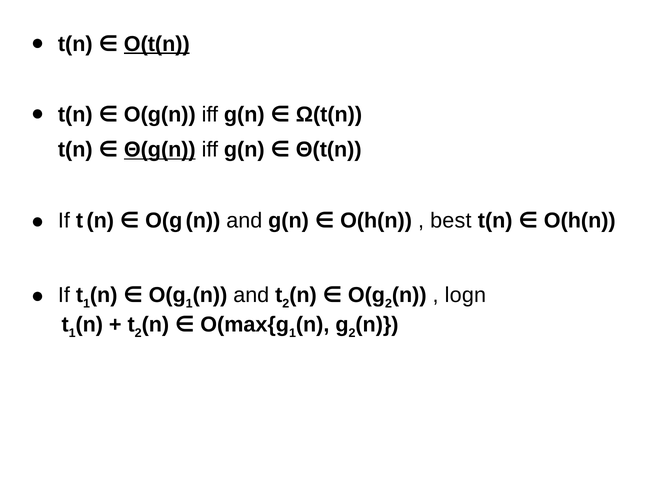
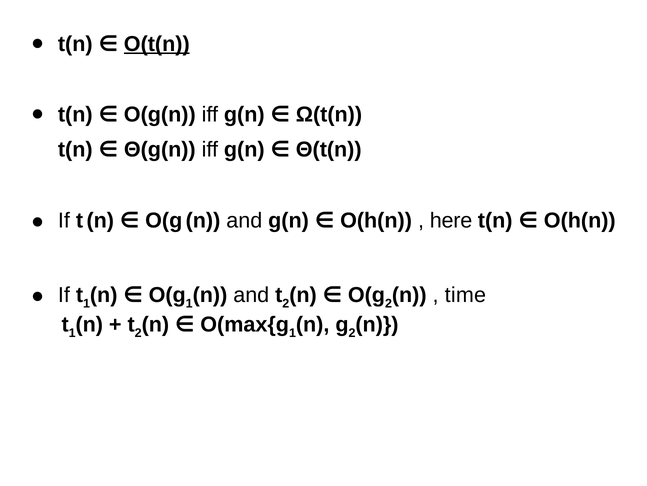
Θ(g(n underline: present -> none
best: best -> here
logn: logn -> time
